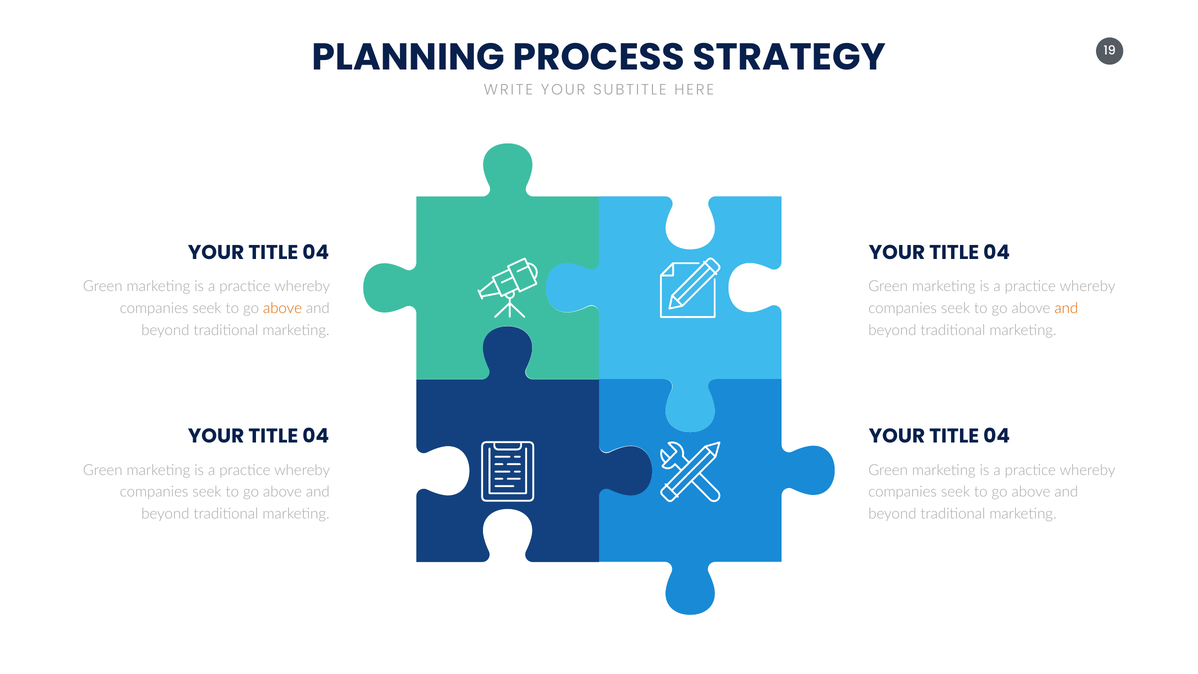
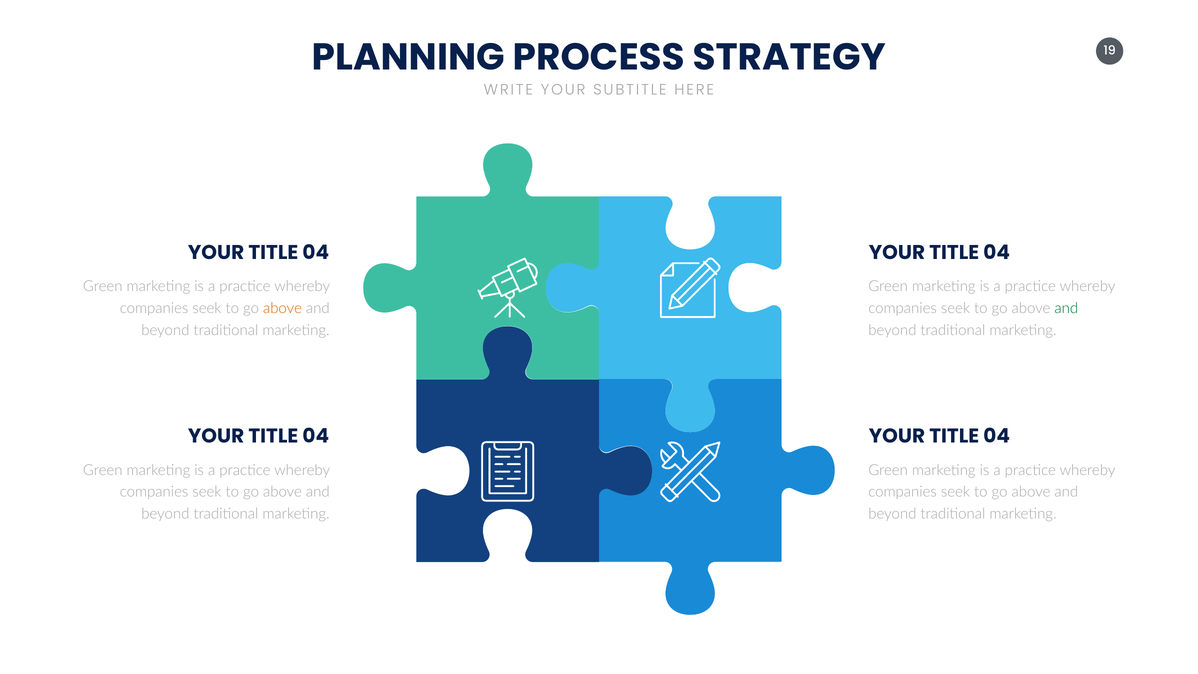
and at (1066, 308) colour: orange -> green
